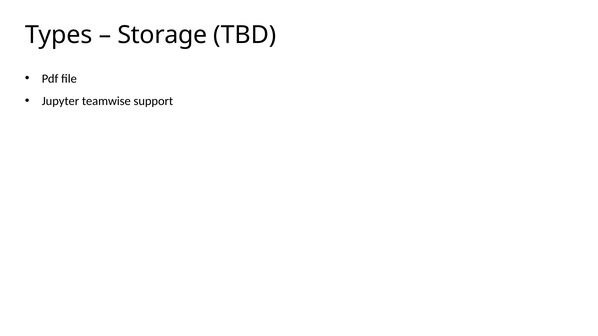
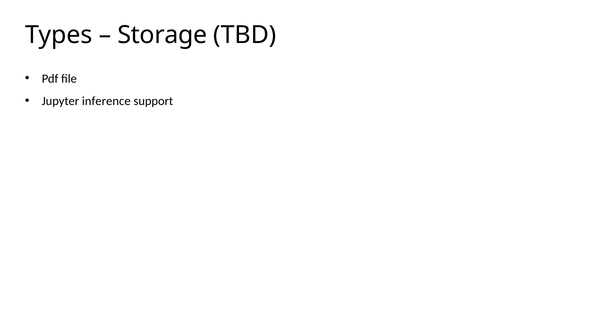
teamwise: teamwise -> inference
